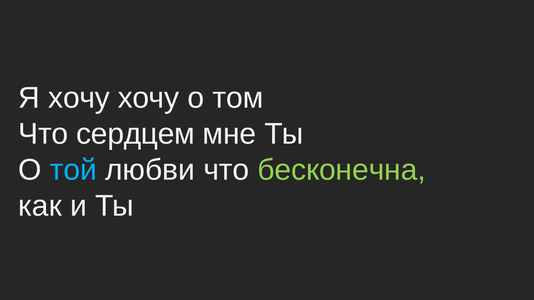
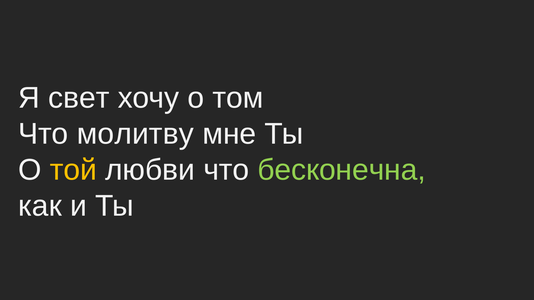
Я хочу: хочу -> свет
сердцем: сердцем -> молитву
той colour: light blue -> yellow
